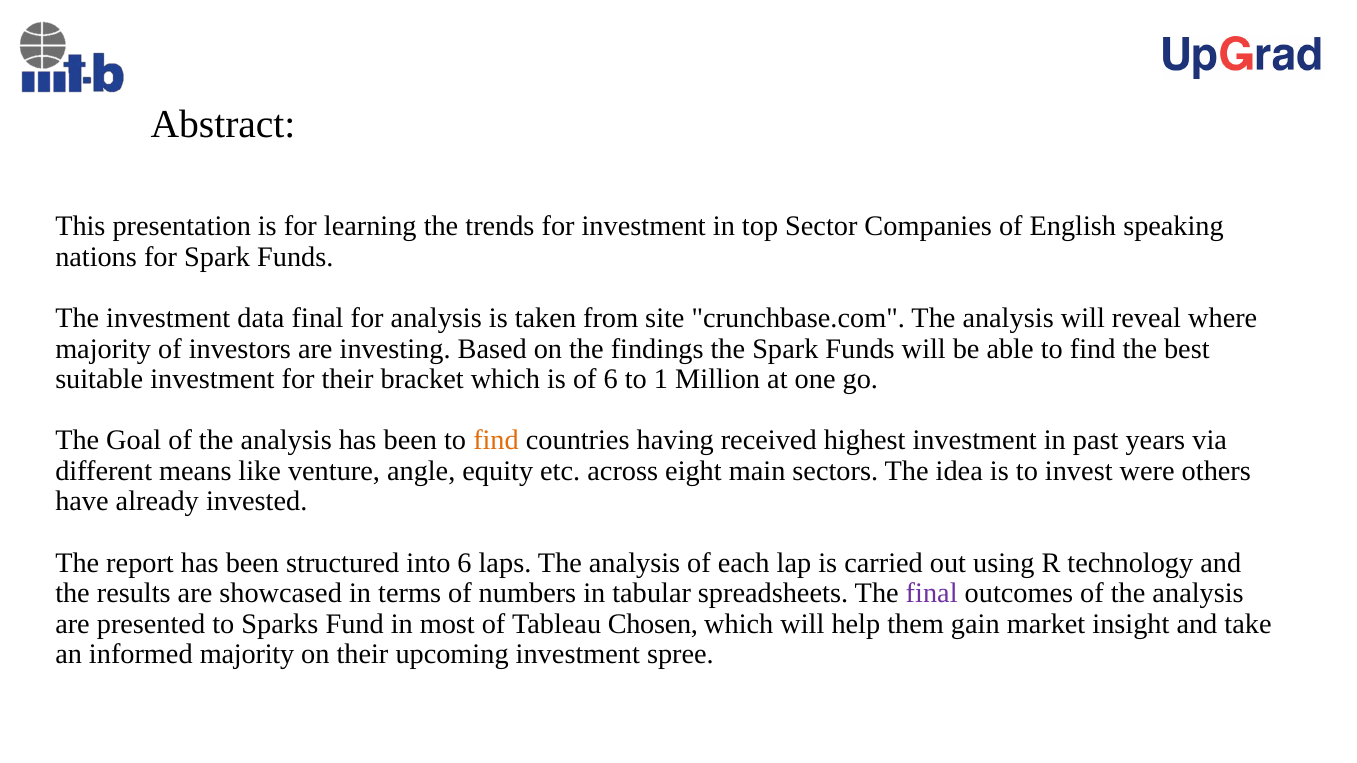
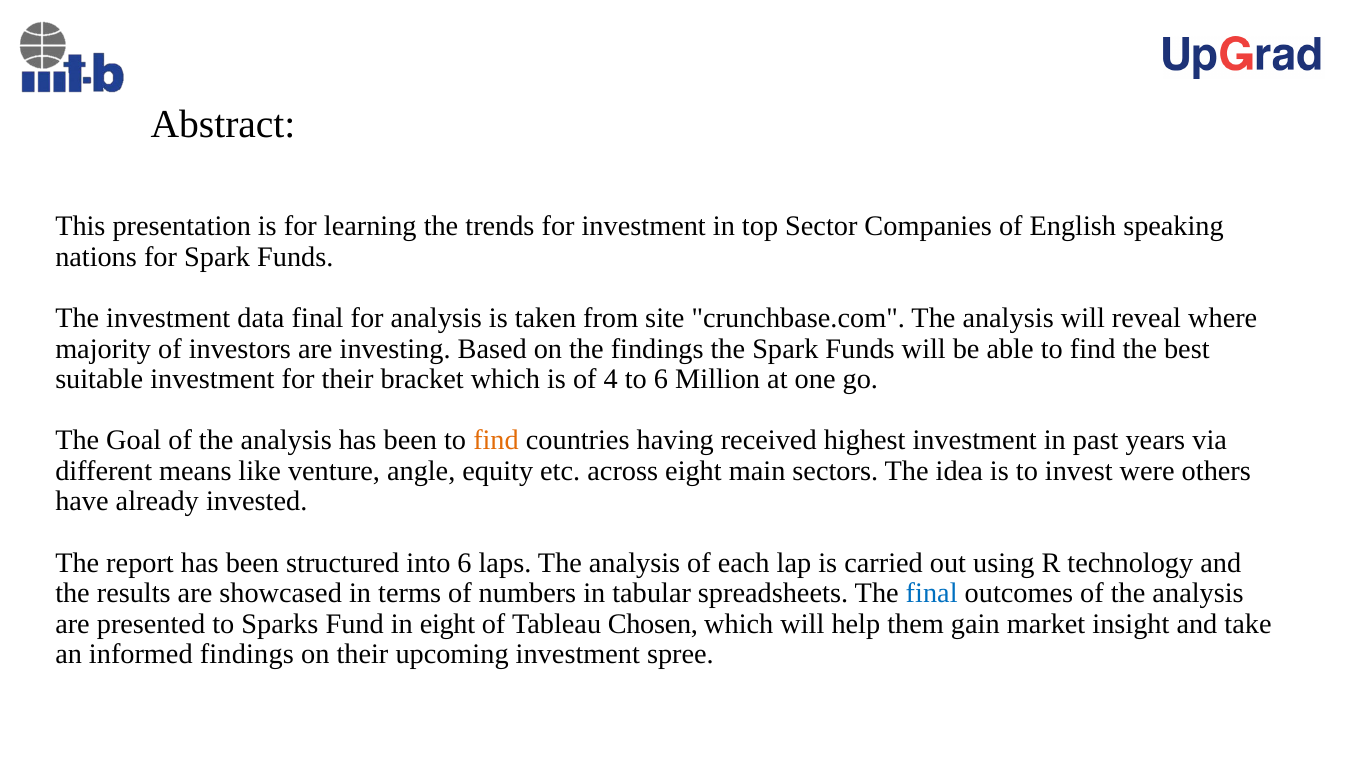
of 6: 6 -> 4
to 1: 1 -> 6
final at (932, 594) colour: purple -> blue
in most: most -> eight
informed majority: majority -> findings
